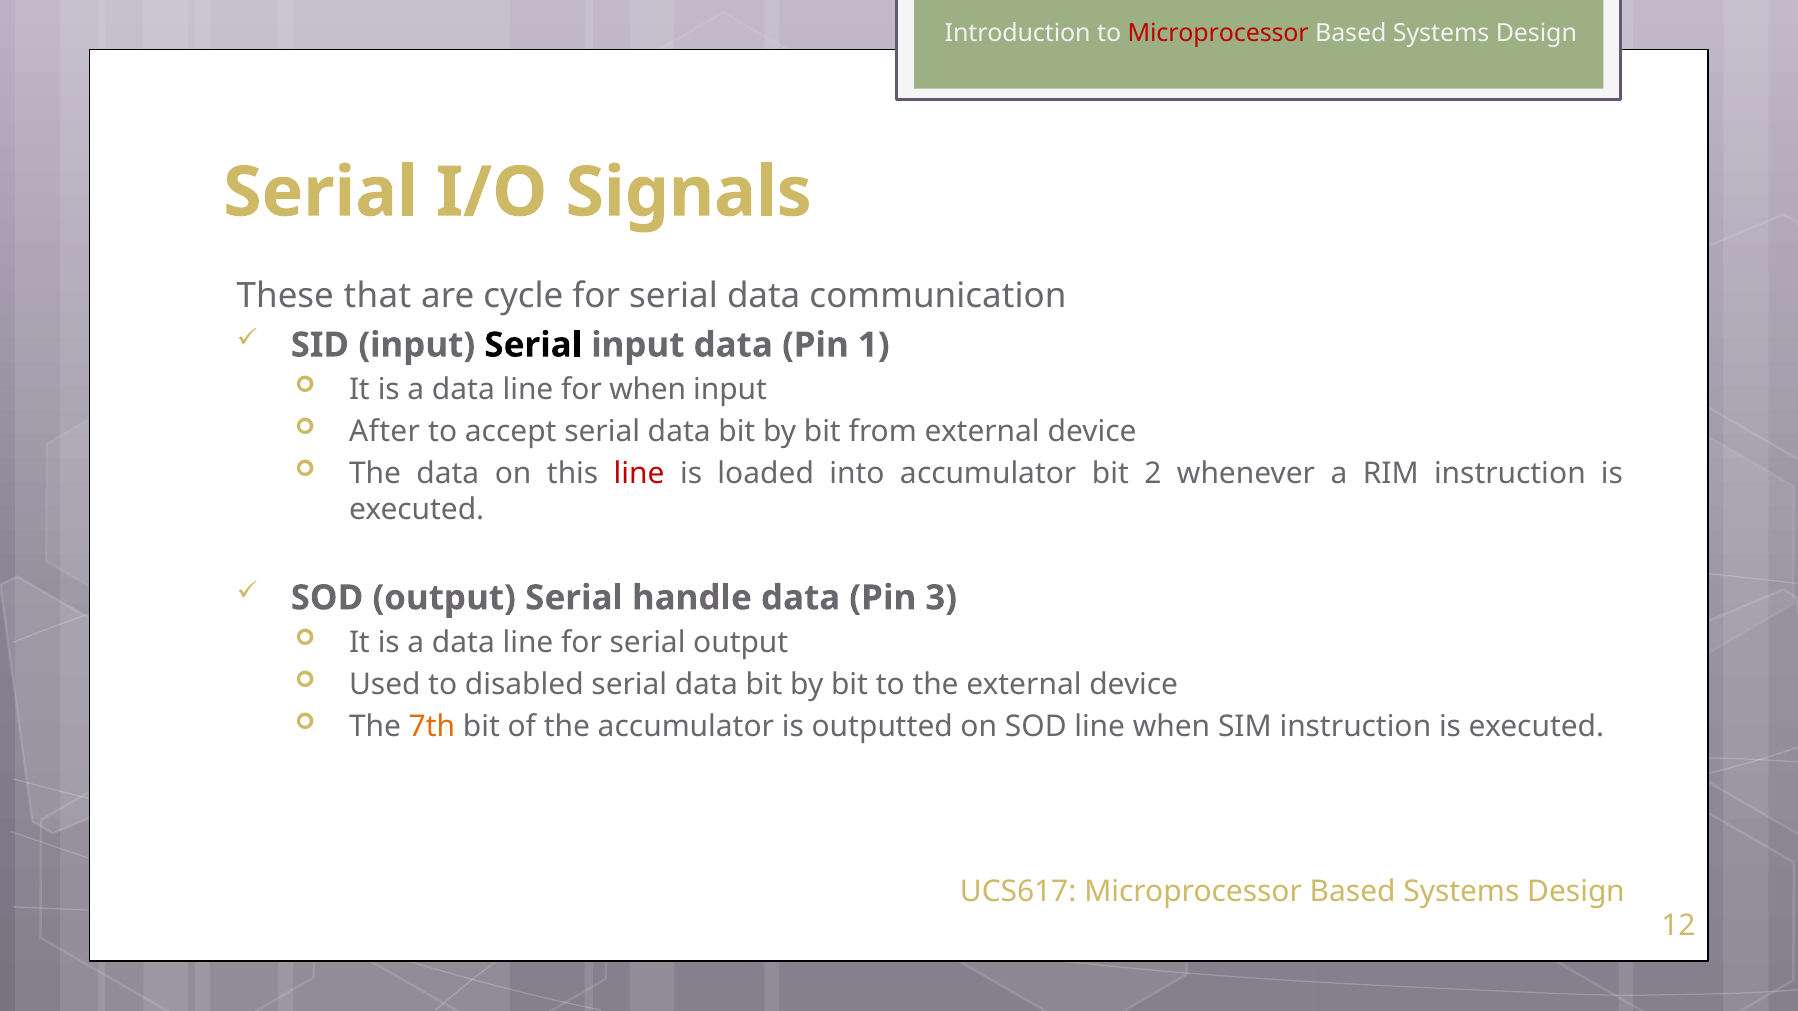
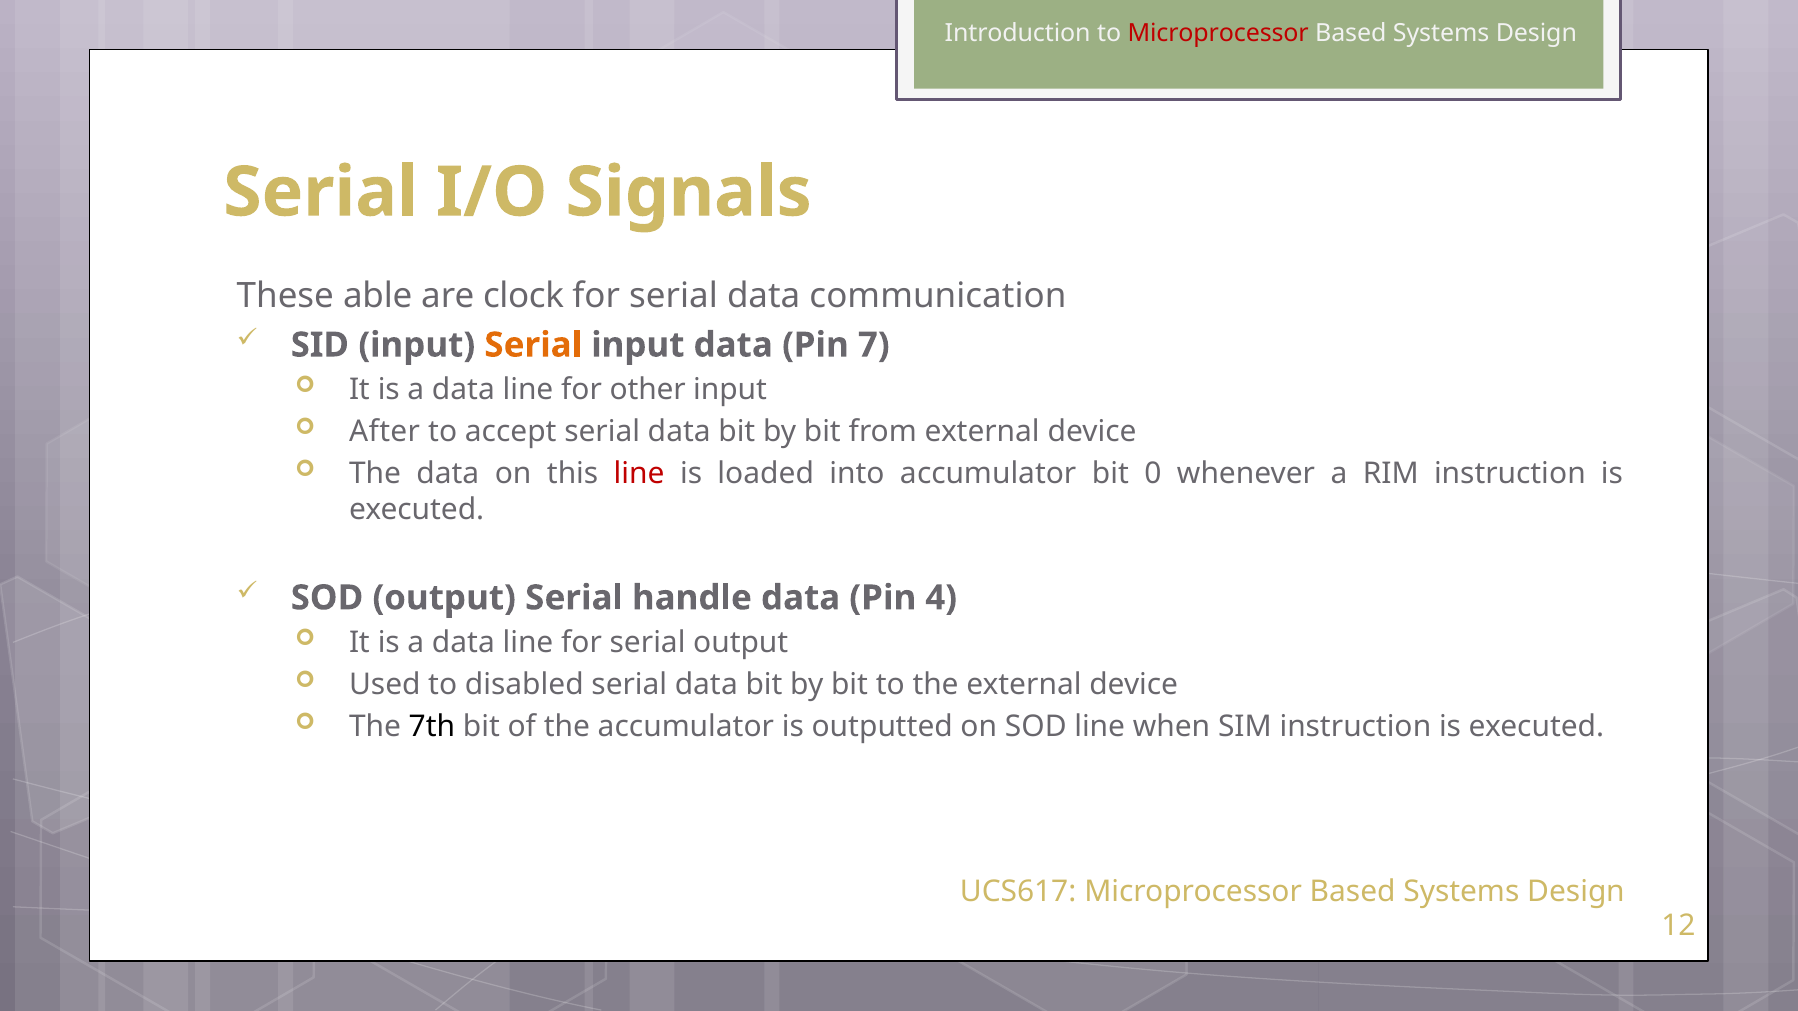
that: that -> able
cycle: cycle -> clock
Serial at (533, 345) colour: black -> orange
1: 1 -> 7
for when: when -> other
2: 2 -> 0
3: 3 -> 4
7th colour: orange -> black
